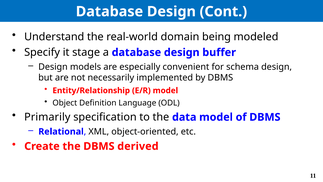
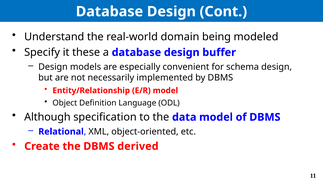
stage: stage -> these
Primarily: Primarily -> Although
